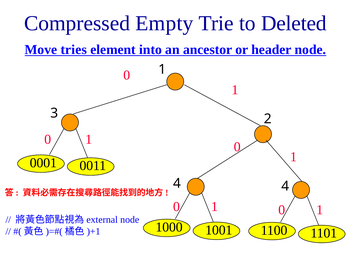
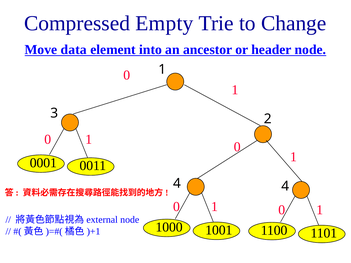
Deleted: Deleted -> Change
tries: tries -> data
